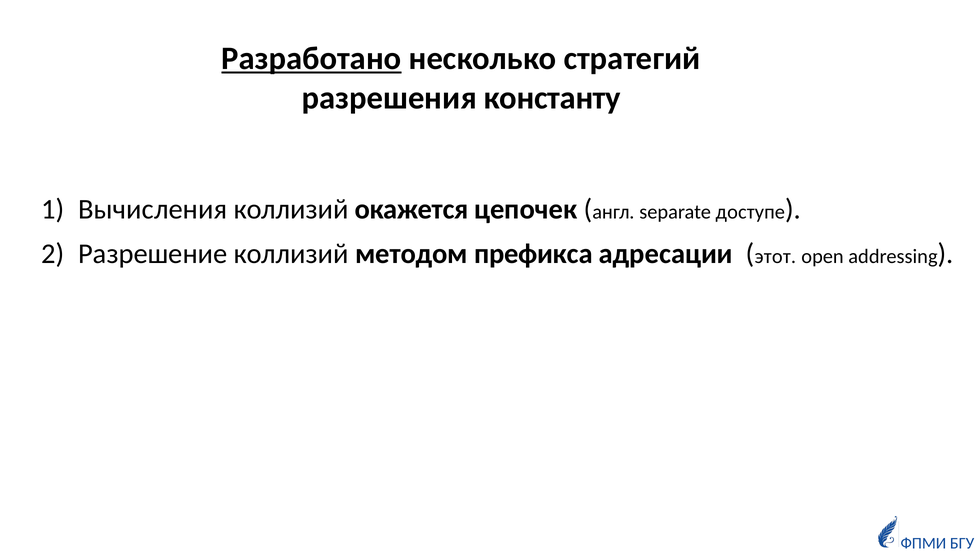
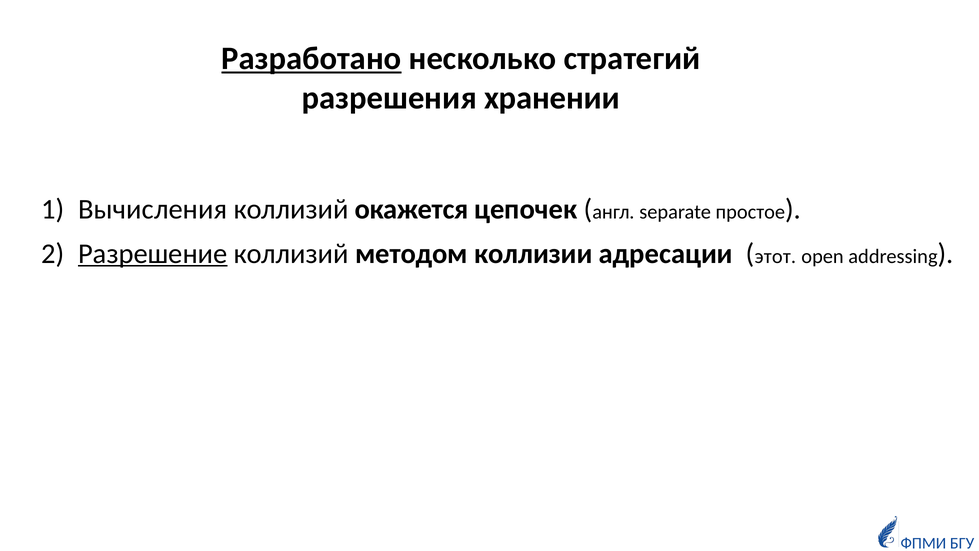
константу: константу -> хранении
доступе: доступе -> простое
Разрешение underline: none -> present
префикса: префикса -> коллизии
